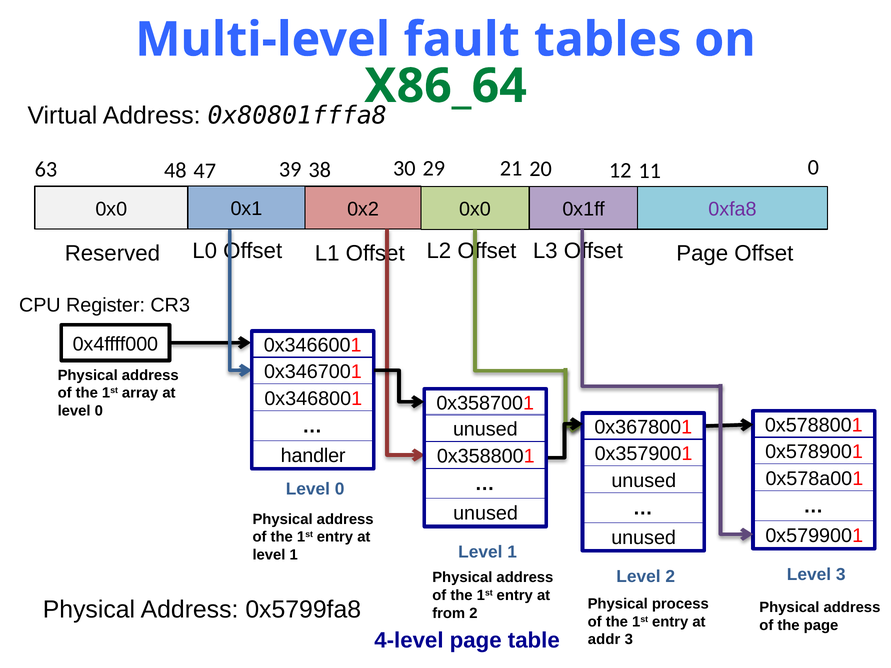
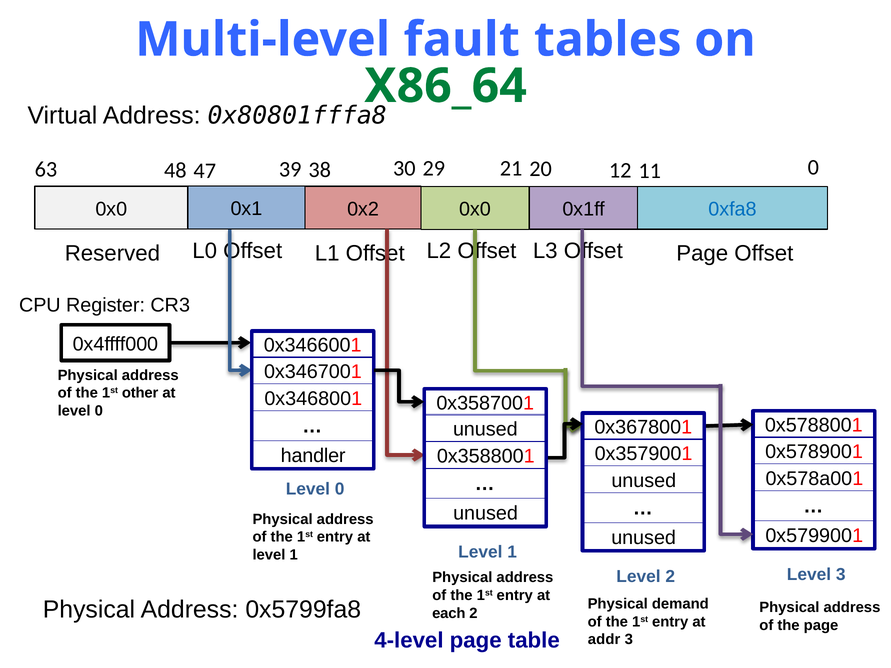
0xfa8 colour: purple -> blue
array: array -> other
process: process -> demand
from: from -> each
